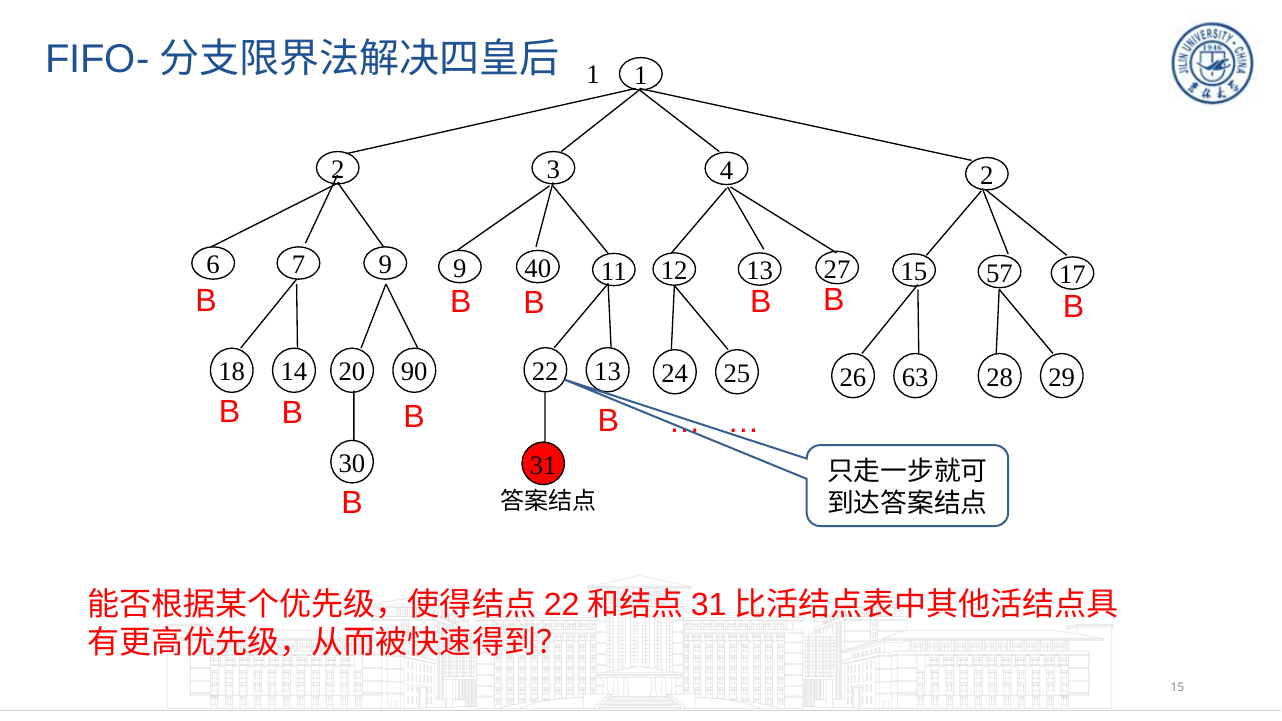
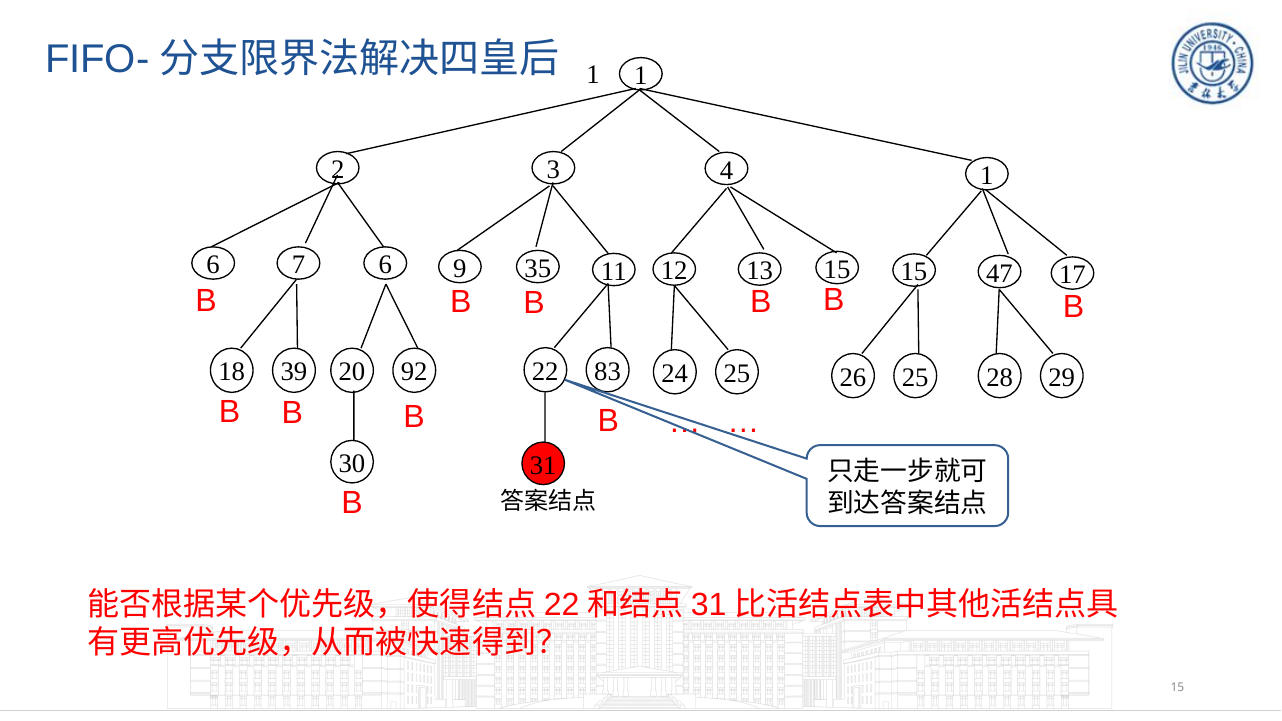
4 2: 2 -> 1
7 9: 9 -> 6
40: 40 -> 35
13 27: 27 -> 15
57: 57 -> 47
22 13: 13 -> 83
14: 14 -> 39
90: 90 -> 92
26 63: 63 -> 25
